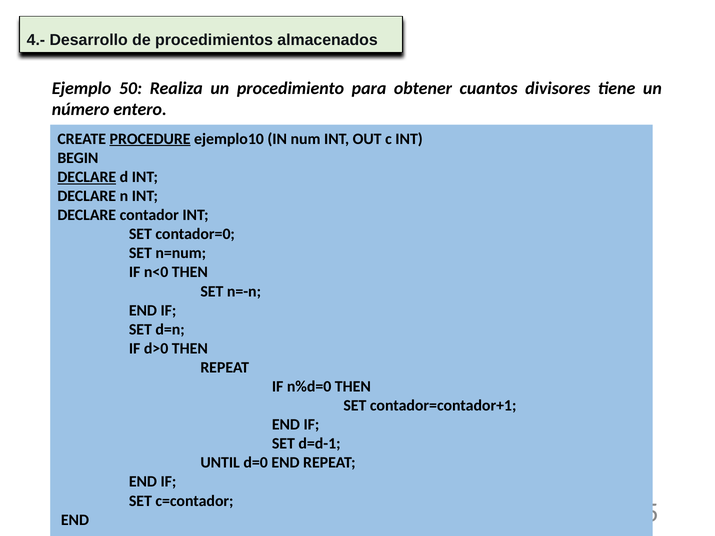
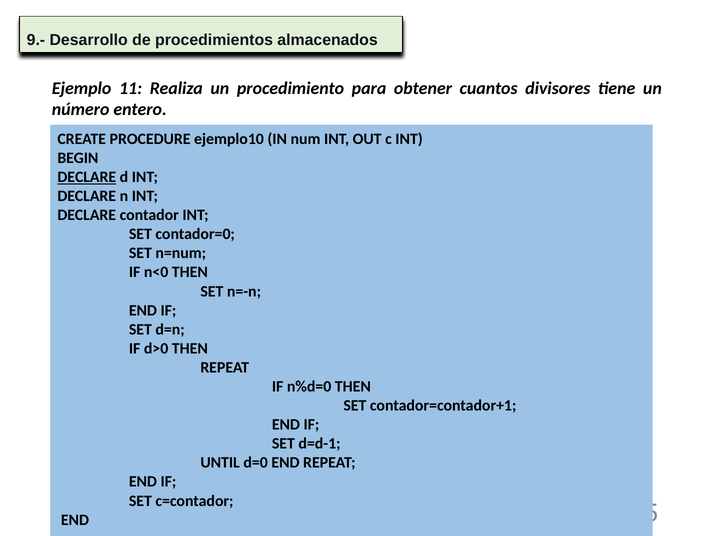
4.-: 4.- -> 9.-
50: 50 -> 11
PROCEDURE underline: present -> none
